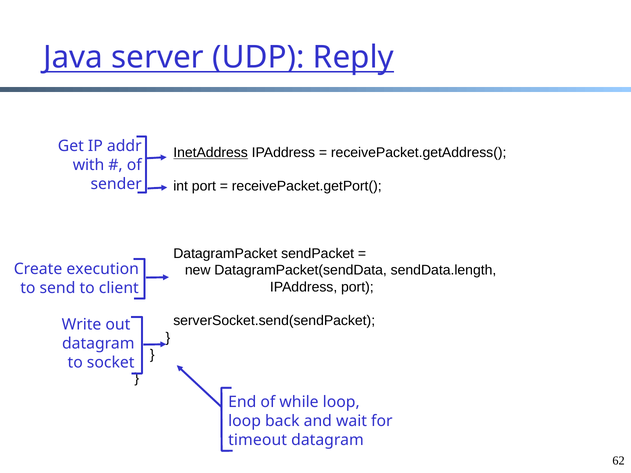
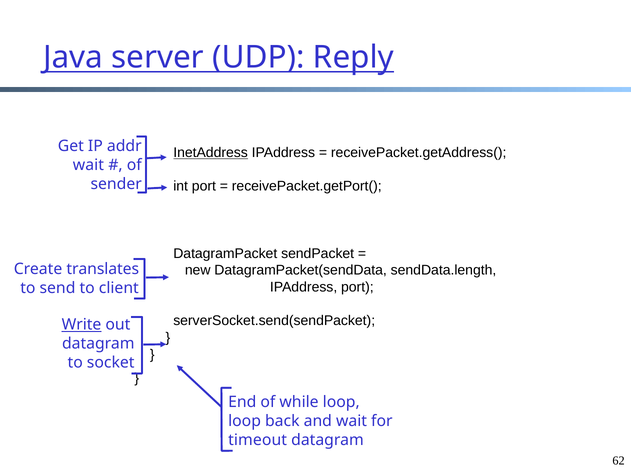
with at (89, 165): with -> wait
execution: execution -> translates
Write underline: none -> present
